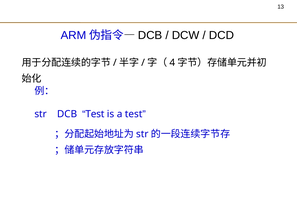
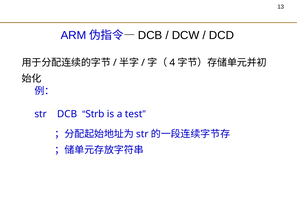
Test at (95, 114): Test -> Strb
